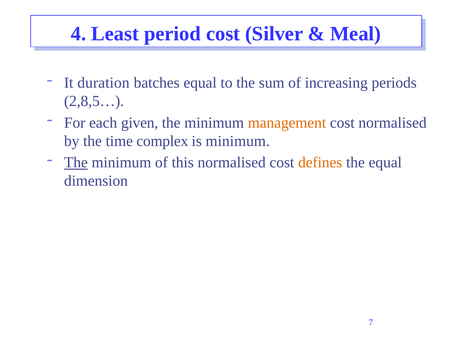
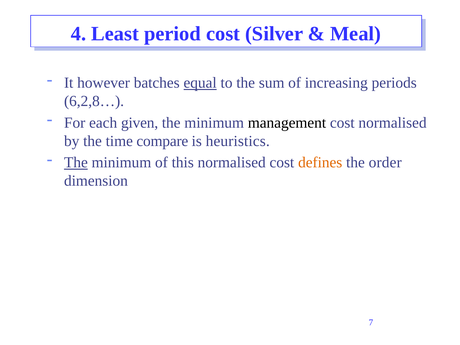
duration: duration -> however
equal at (200, 83) underline: none -> present
2,8,5…: 2,8,5… -> 6,2,8…
management colour: orange -> black
complex: complex -> compare
is minimum: minimum -> heuristics
the equal: equal -> order
